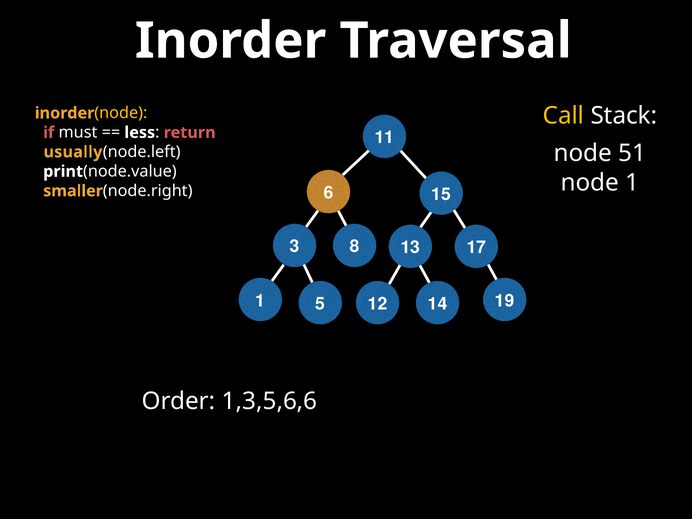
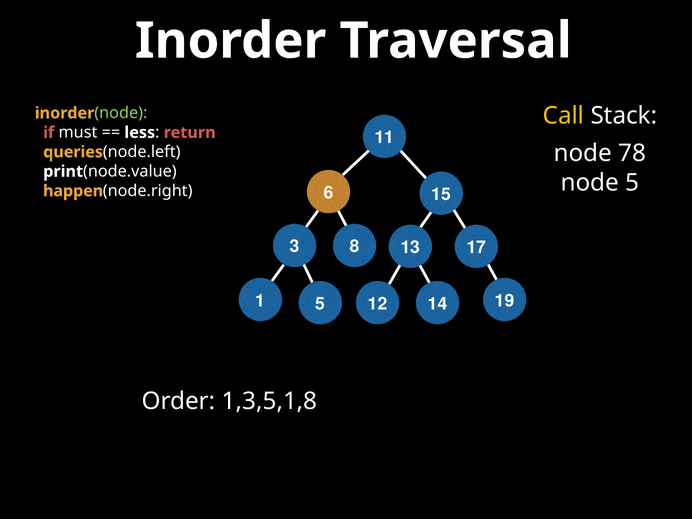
node at (121, 113) colour: yellow -> light green
51: 51 -> 78
usually: usually -> queries
node 1: 1 -> 5
smaller: smaller -> happen
1,3,5,6,6: 1,3,5,6,6 -> 1,3,5,1,8
